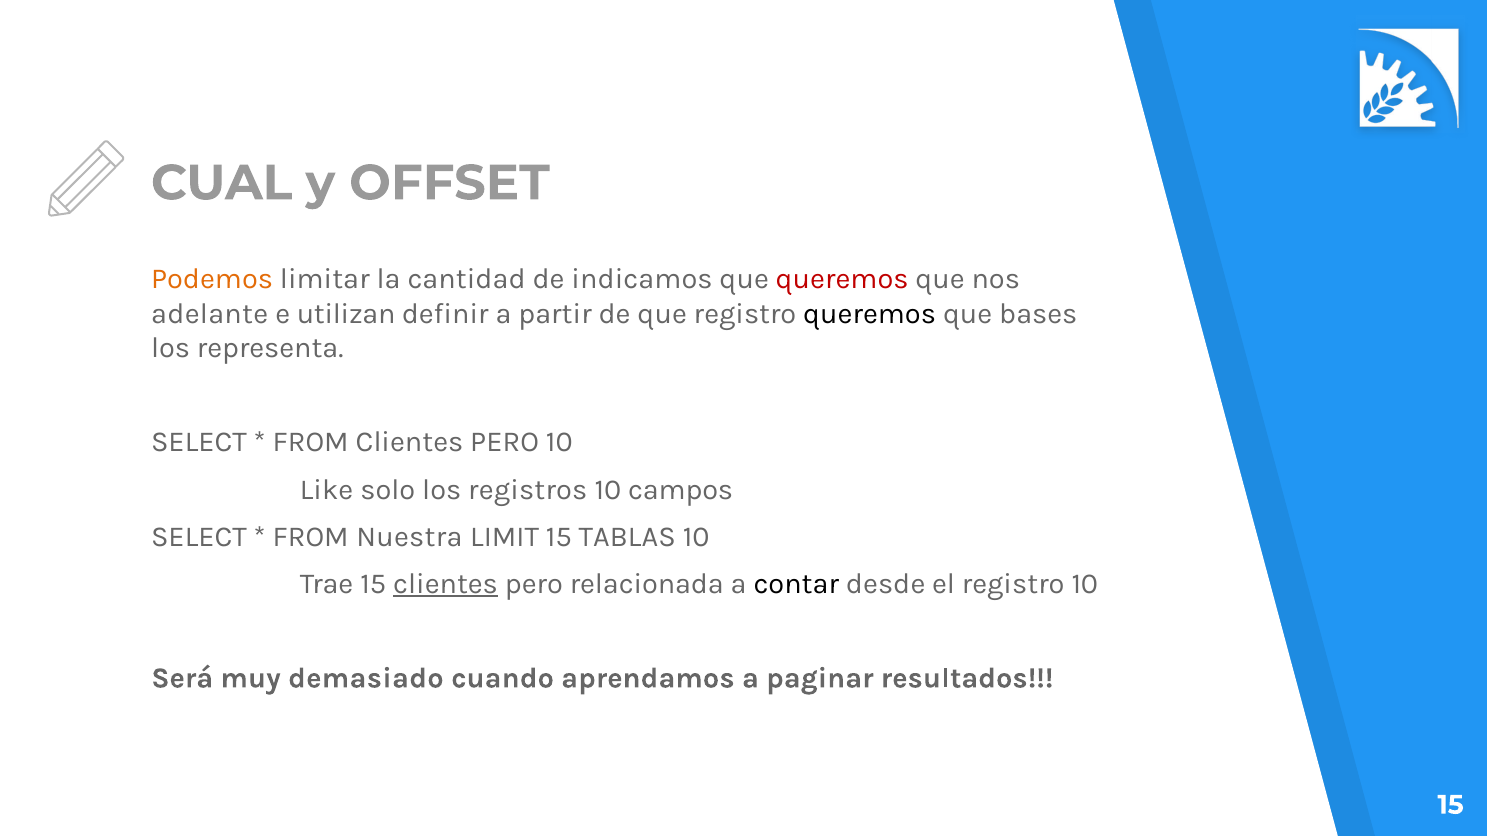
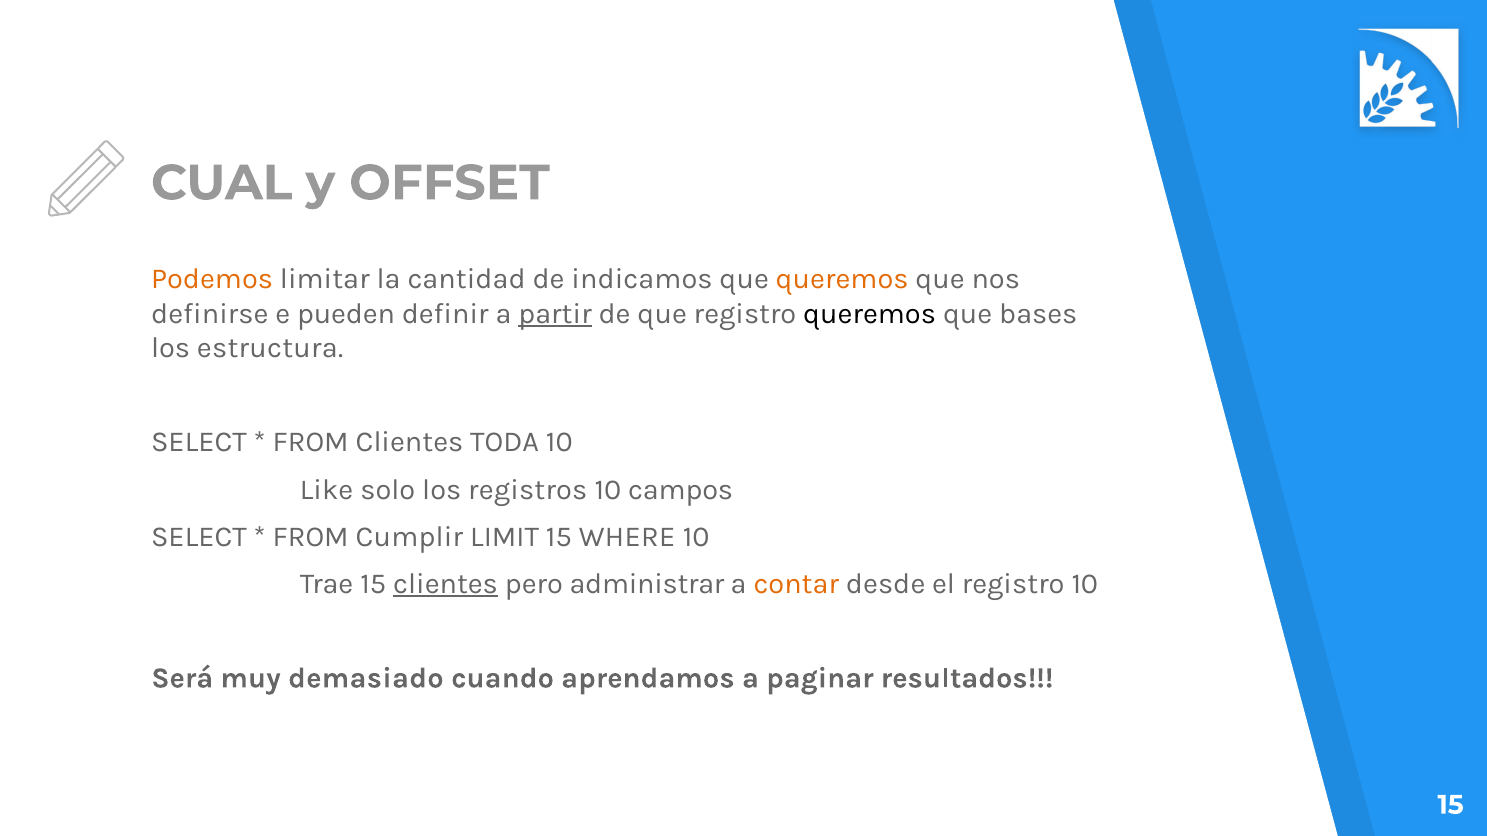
queremos at (842, 279) colour: red -> orange
adelante: adelante -> definirse
utilizan: utilizan -> pueden
partir underline: none -> present
representa: representa -> estructura
FROM Clientes PERO: PERO -> TODA
Nuestra: Nuestra -> Cumplir
TABLAS: TABLAS -> WHERE
relacionada: relacionada -> administrar
contar colour: black -> orange
